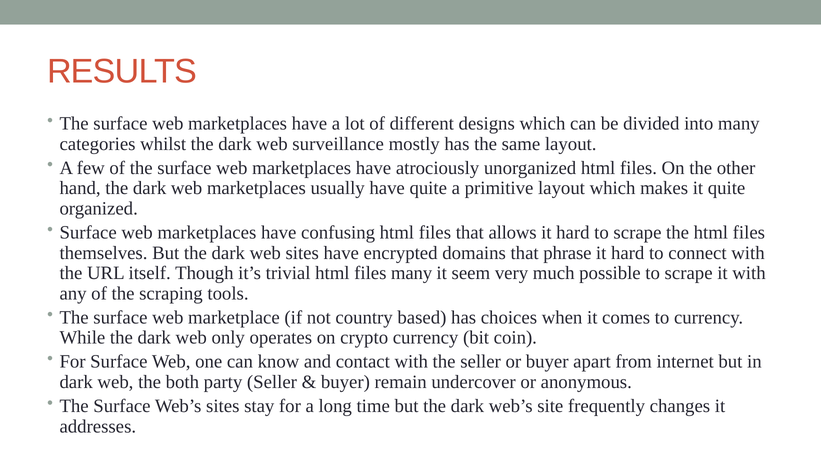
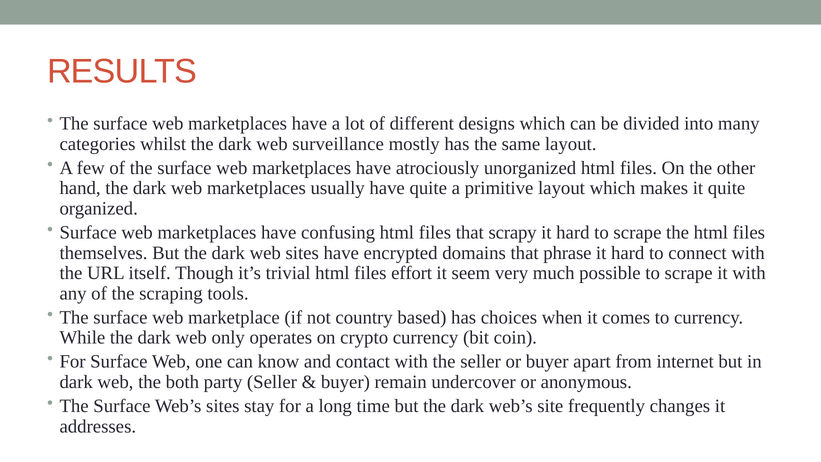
allows: allows -> scrapy
files many: many -> effort
